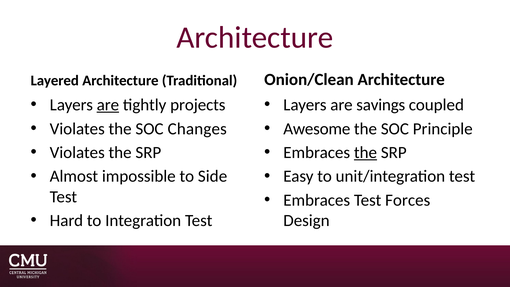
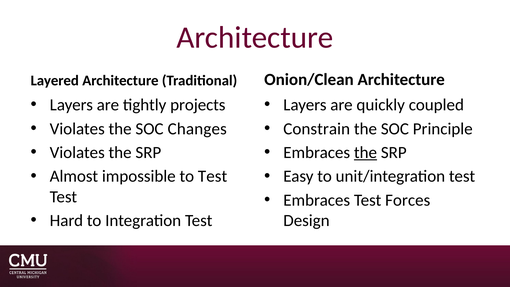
are at (108, 105) underline: present -> none
savings: savings -> quickly
Awesome: Awesome -> Constrain
to Side: Side -> Test
